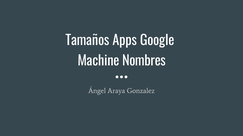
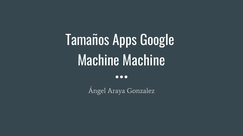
Machine Nombres: Nombres -> Machine
